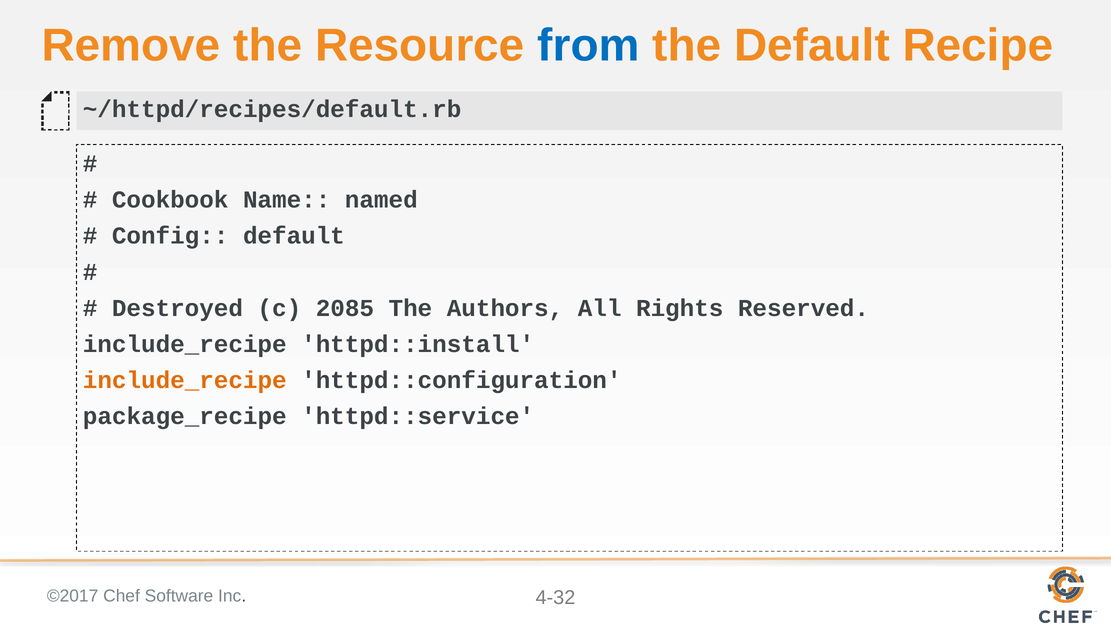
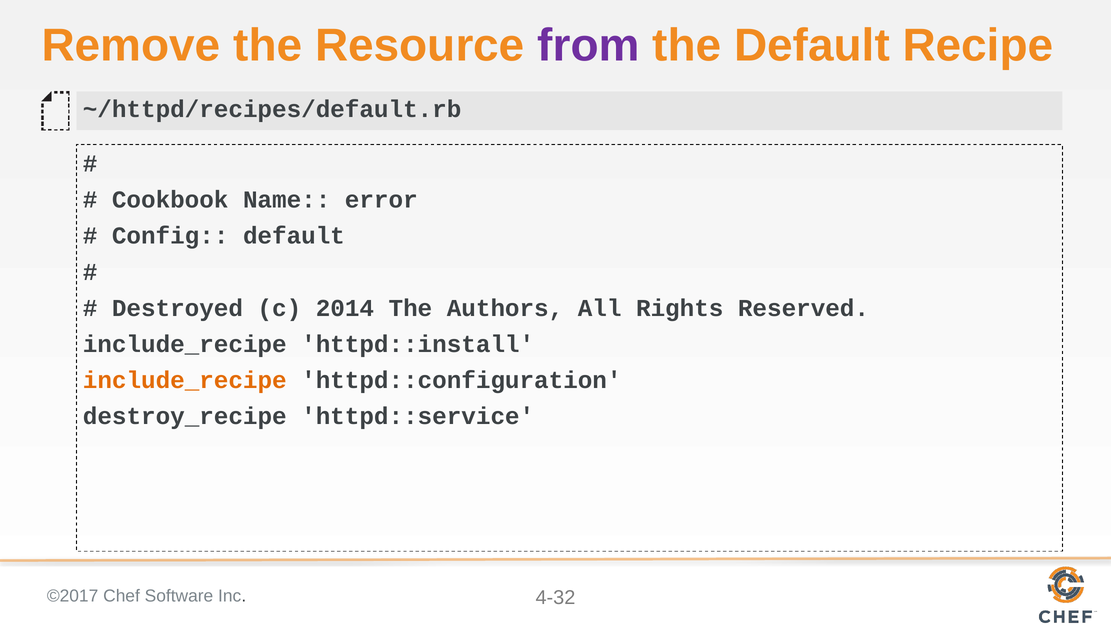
from colour: blue -> purple
named: named -> error
2085: 2085 -> 2014
package_recipe: package_recipe -> destroy_recipe
